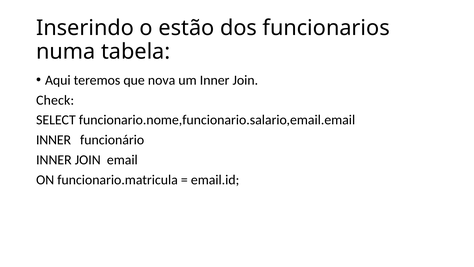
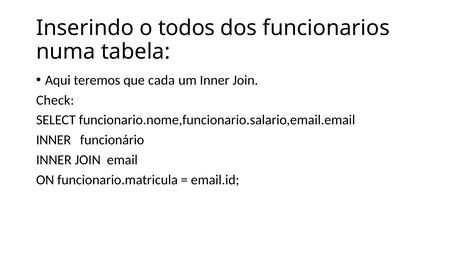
estão: estão -> todos
nova: nova -> cada
